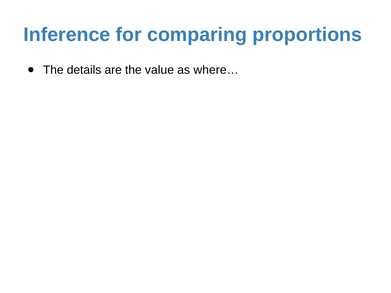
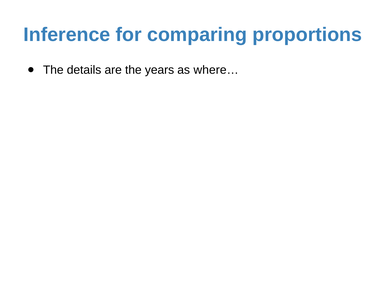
value: value -> years
